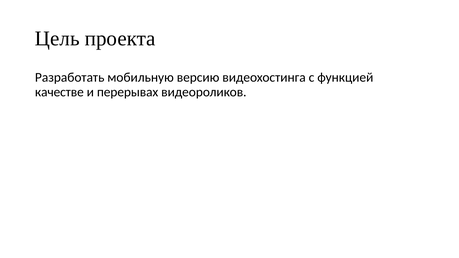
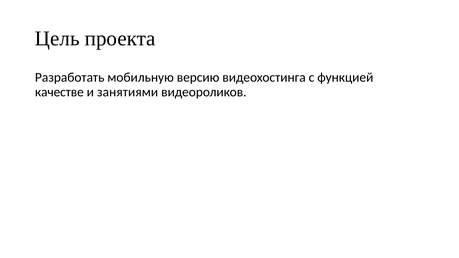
перерывах: перерывах -> занятиями
